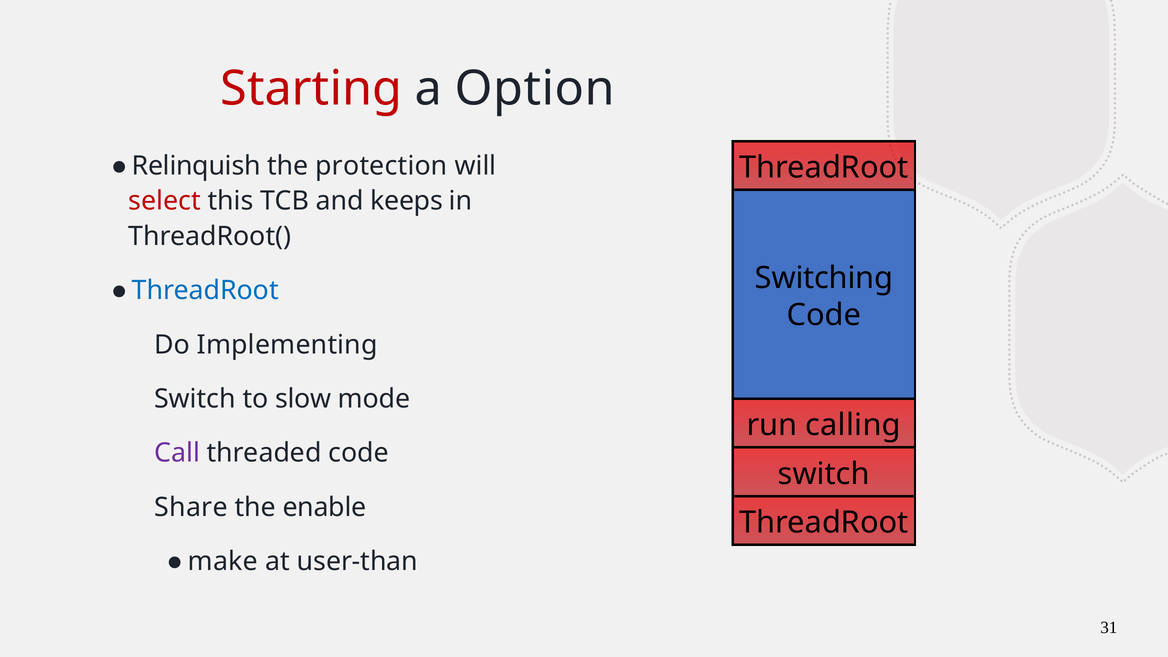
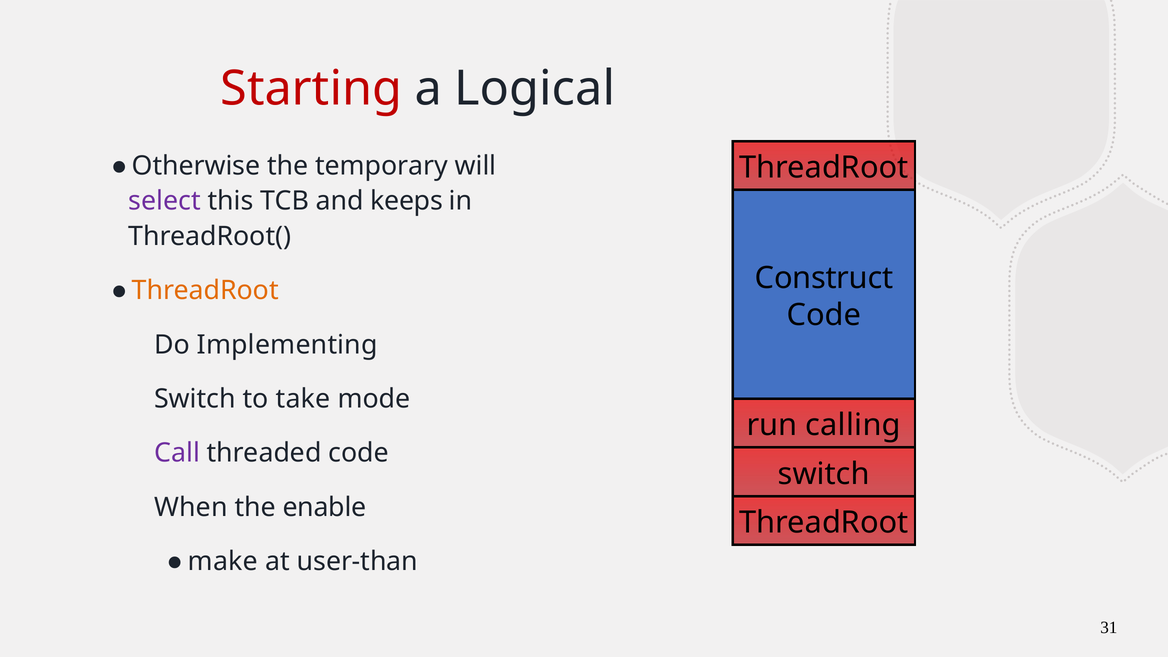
Option: Option -> Logical
Relinquish: Relinquish -> Otherwise
protection: protection -> temporary
select colour: red -> purple
Switching: Switching -> Construct
ThreadRoot at (205, 291) colour: blue -> orange
slow: slow -> take
Share: Share -> When
